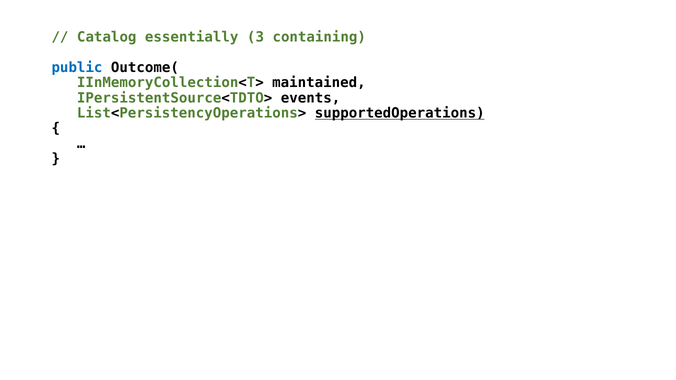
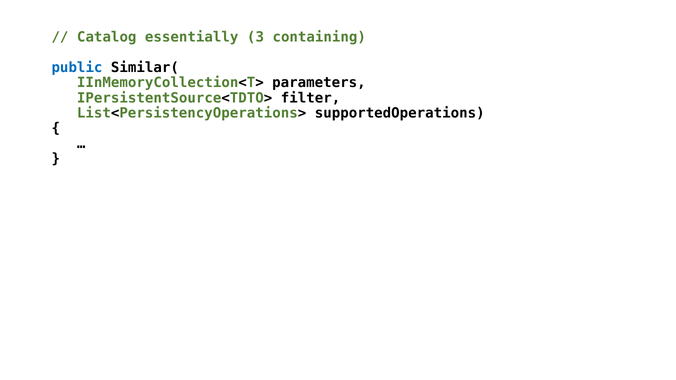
Outcome(: Outcome( -> Similar(
maintained: maintained -> parameters
events: events -> filter
supportedOperations underline: present -> none
